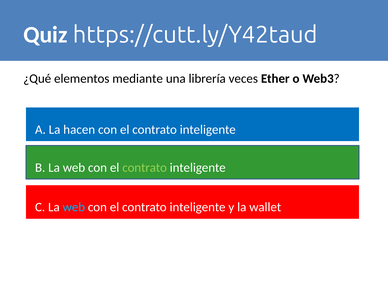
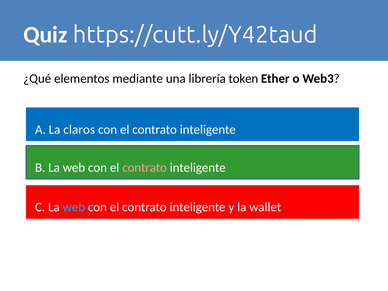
veces: veces -> token
hacen: hacen -> claros
contrato at (145, 168) colour: light green -> pink
